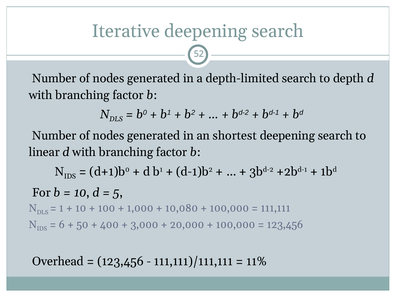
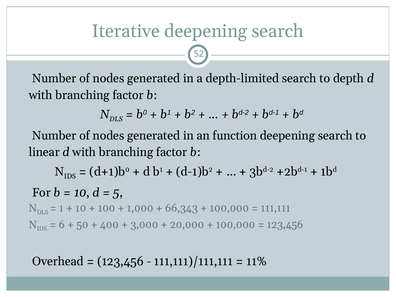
shortest: shortest -> function
10,080: 10,080 -> 66,343
